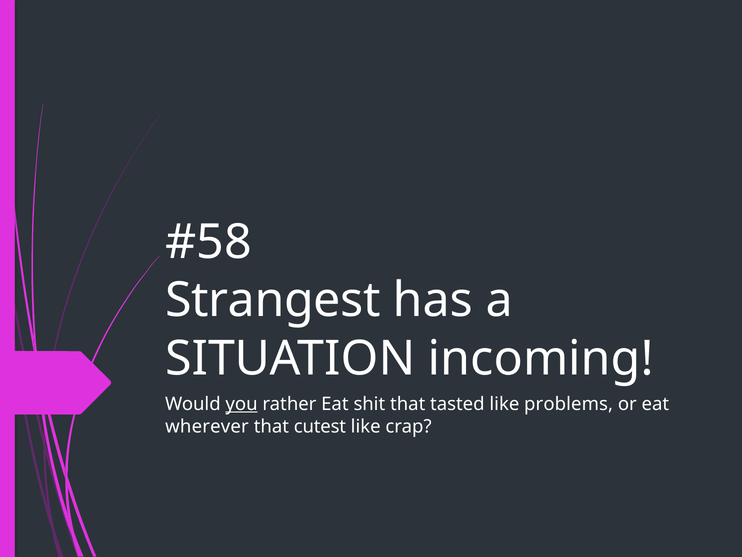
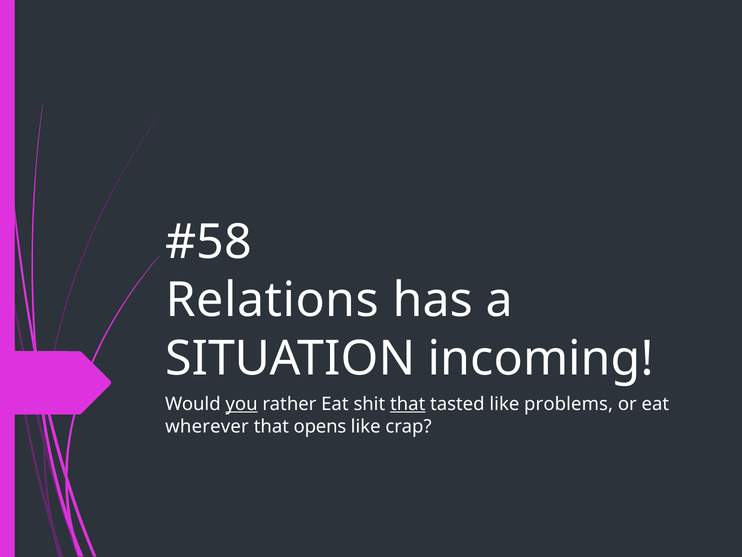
Strangest: Strangest -> Relations
that at (408, 404) underline: none -> present
cutest: cutest -> opens
